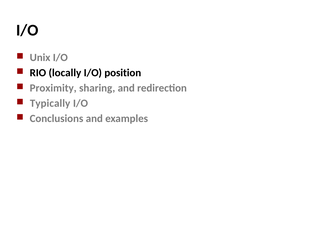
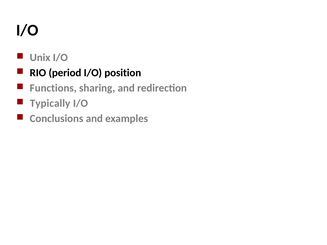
locally: locally -> period
Proximity: Proximity -> Functions
